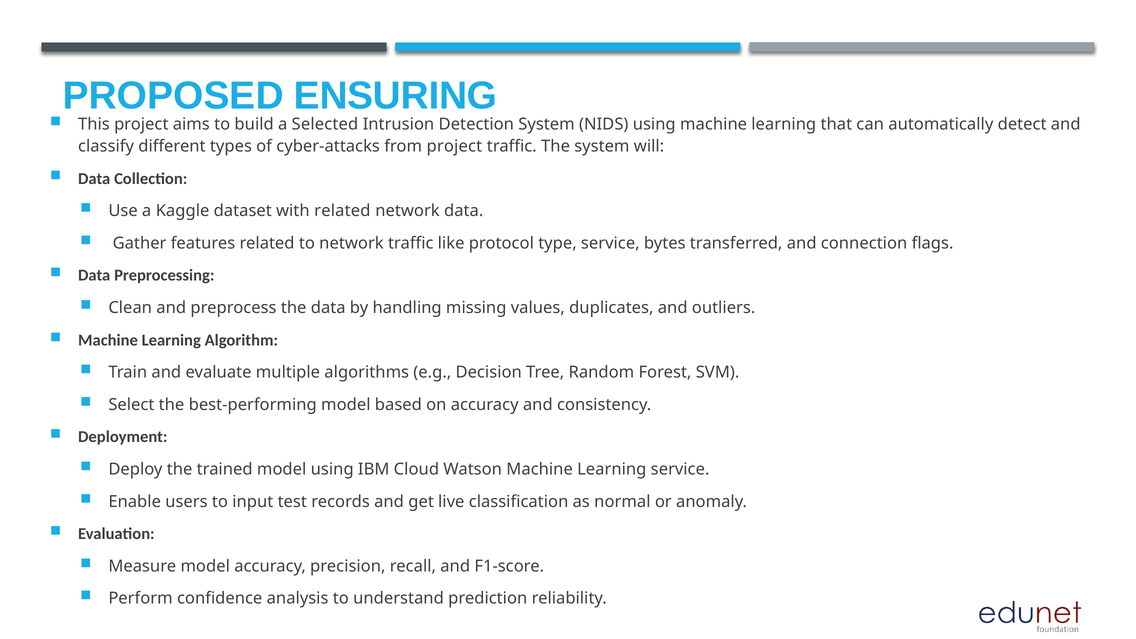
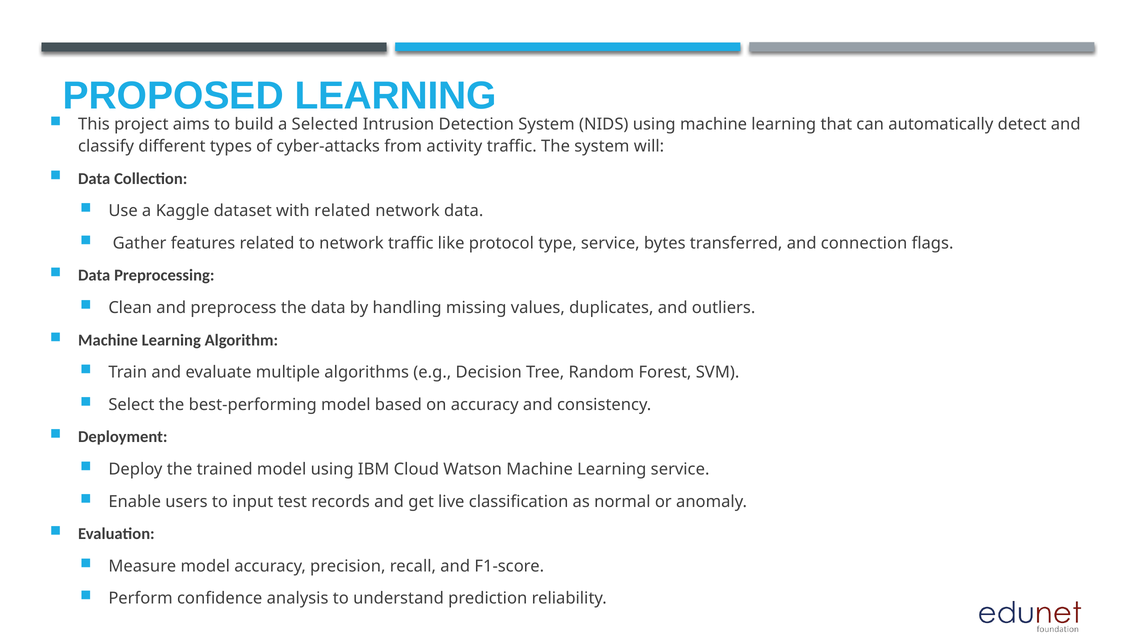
PROPOSED ENSURING: ENSURING -> LEARNING
from project: project -> activity
